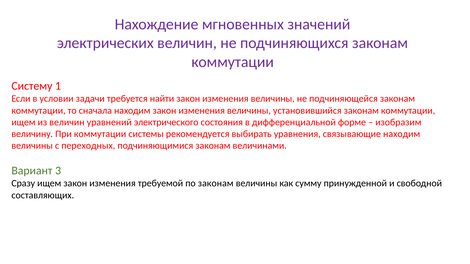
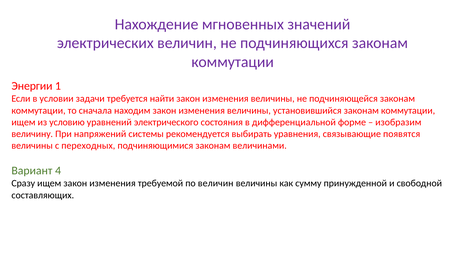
Систему: Систему -> Энергии
из величин: величин -> условию
При коммутации: коммутации -> напряжений
связывающие находим: находим -> появятся
3: 3 -> 4
по законам: законам -> величин
